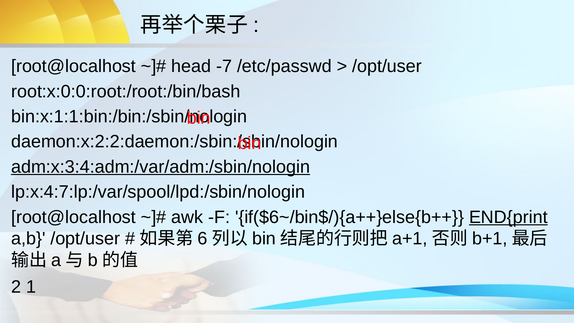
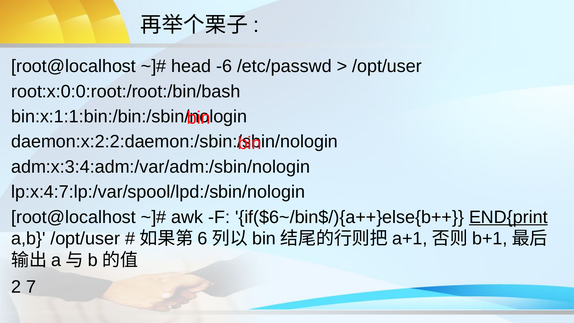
-7: -7 -> -6
adm:x:3:4:adm:/var/adm:/sbin/nologin underline: present -> none
1: 1 -> 7
